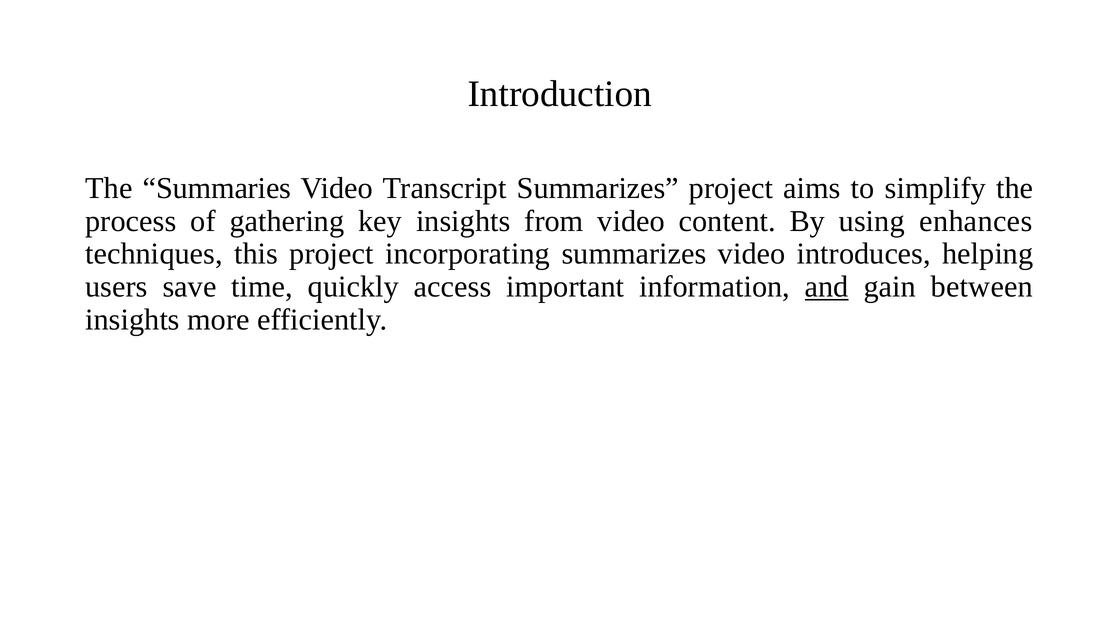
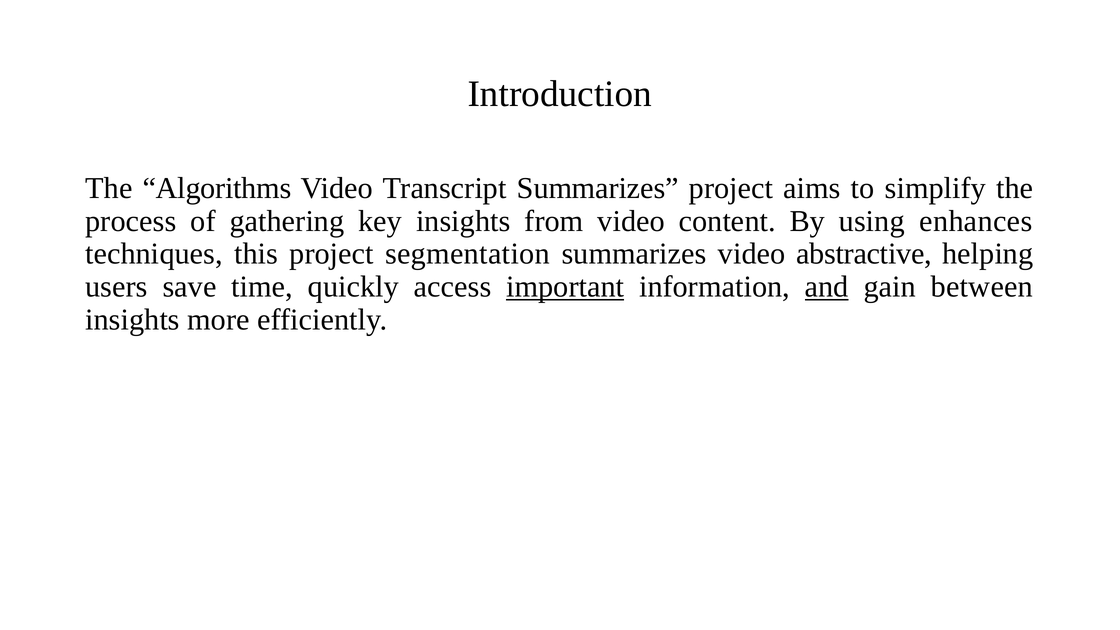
Summaries: Summaries -> Algorithms
incorporating: incorporating -> segmentation
introduces: introduces -> abstractive
important underline: none -> present
